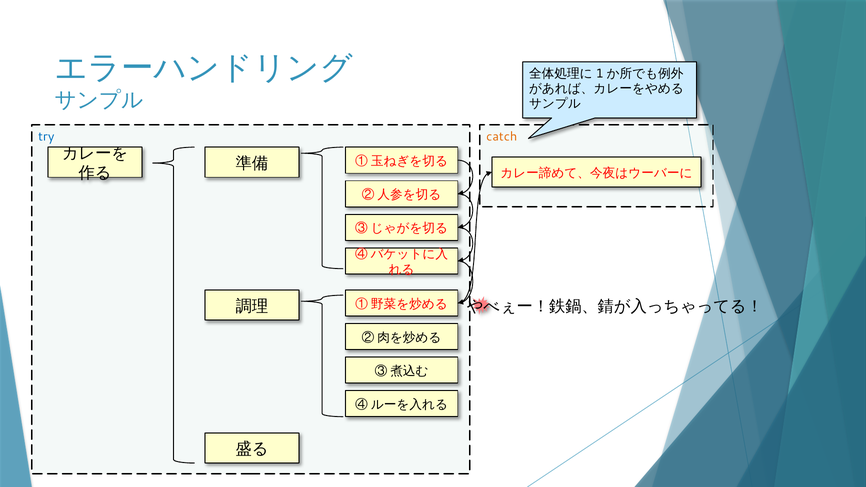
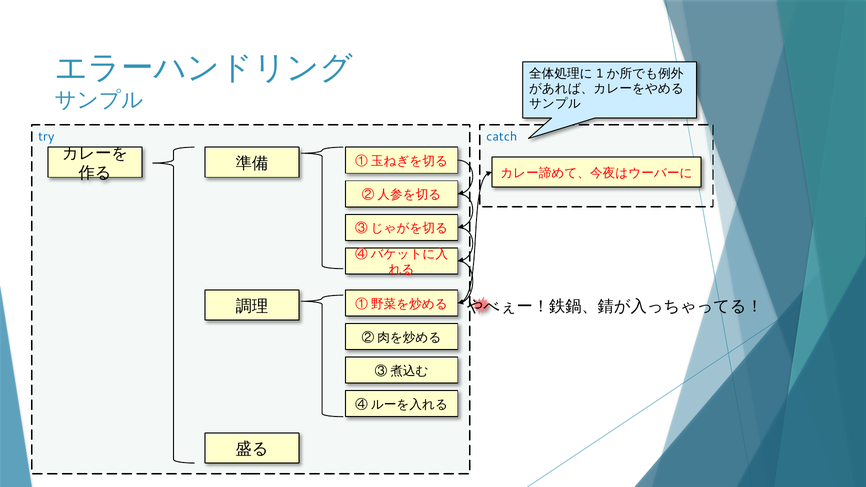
catch colour: orange -> blue
